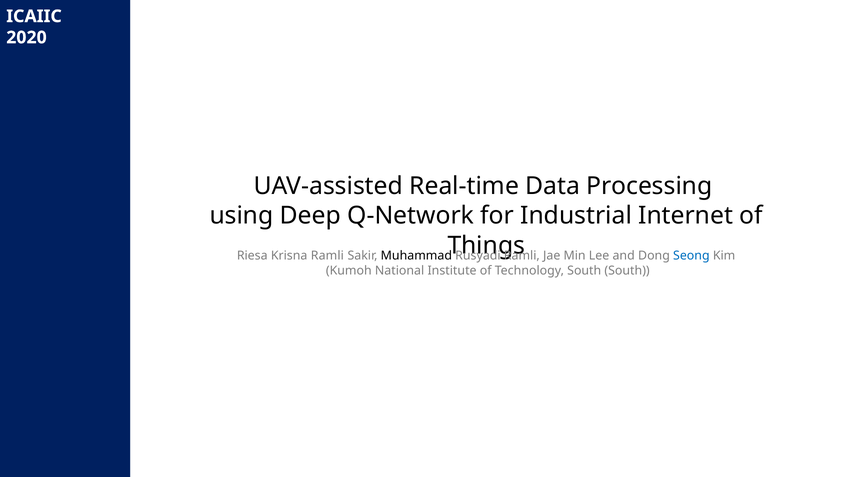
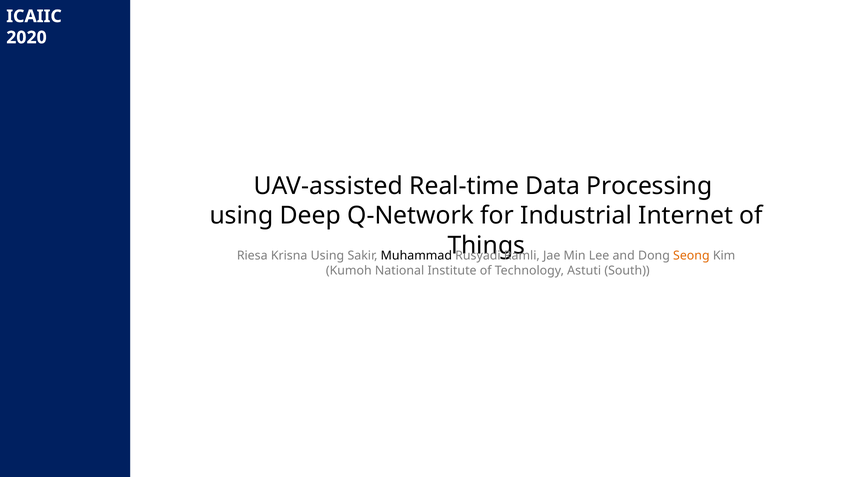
Krisna Ramli: Ramli -> Using
Seong colour: blue -> orange
Technology South: South -> Astuti
